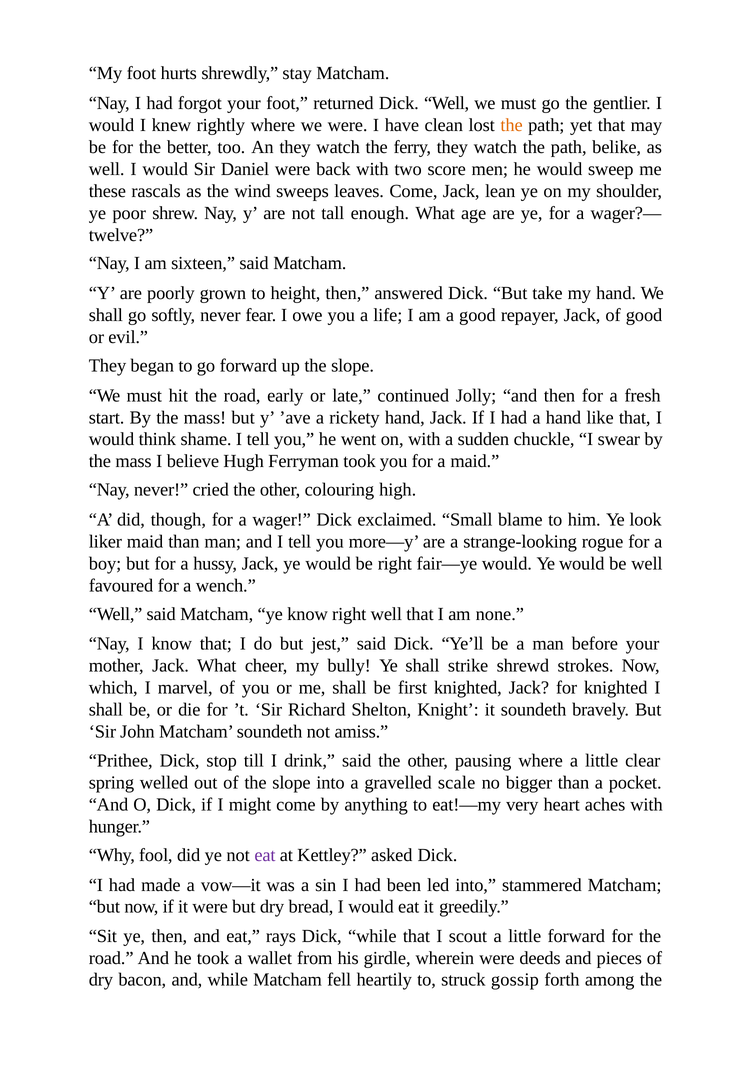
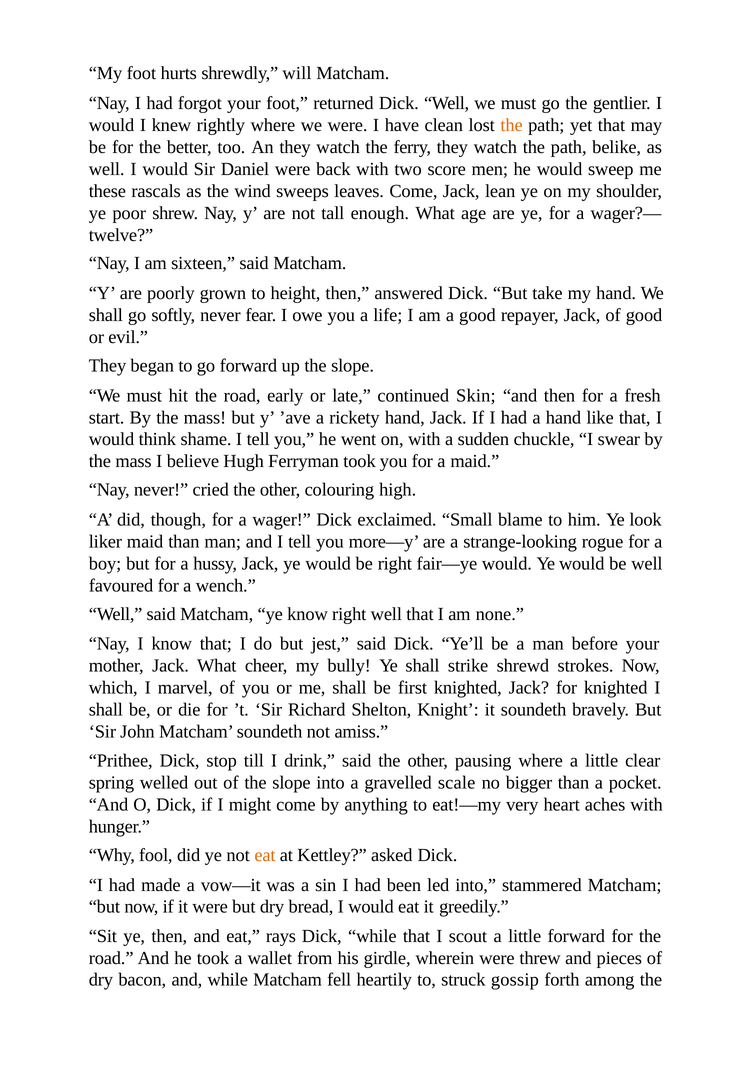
stay: stay -> will
Jolly: Jolly -> Skin
eat at (265, 855) colour: purple -> orange
deeds: deeds -> threw
